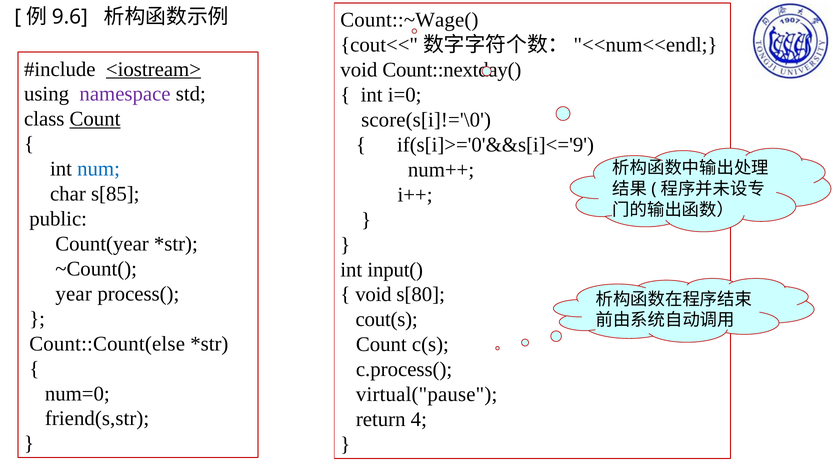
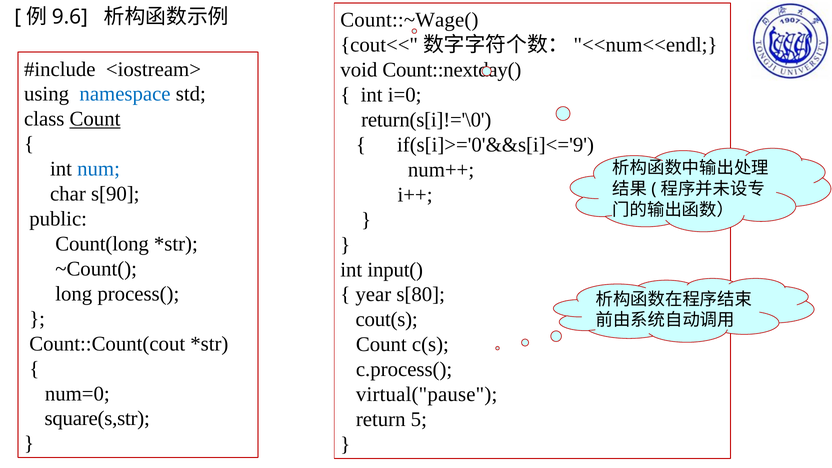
<iostream> underline: present -> none
namespace colour: purple -> blue
score(s[i]!='\0: score(s[i]!='\0 -> return(s[i]!='\0
s[85: s[85 -> s[90
Count(year: Count(year -> Count(long
year: year -> long
void at (373, 295): void -> year
Count::Count(else: Count::Count(else -> Count::Count(cout
friend(s,str: friend(s,str -> square(s,str
4: 4 -> 5
